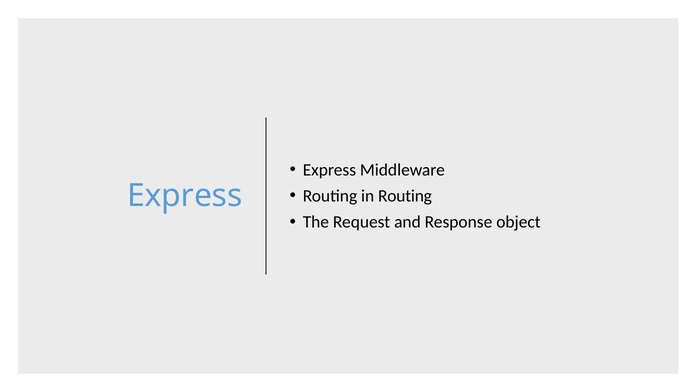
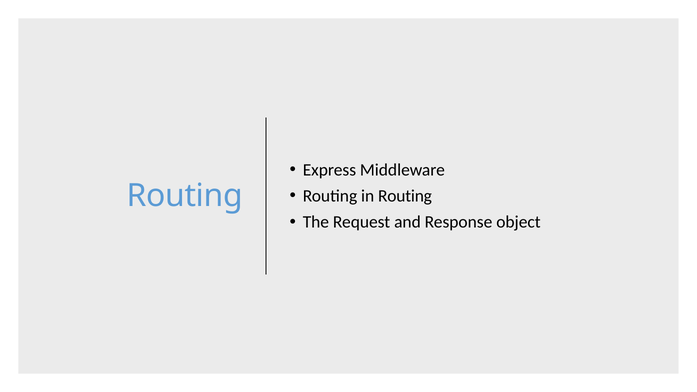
Express at (185, 196): Express -> Routing
